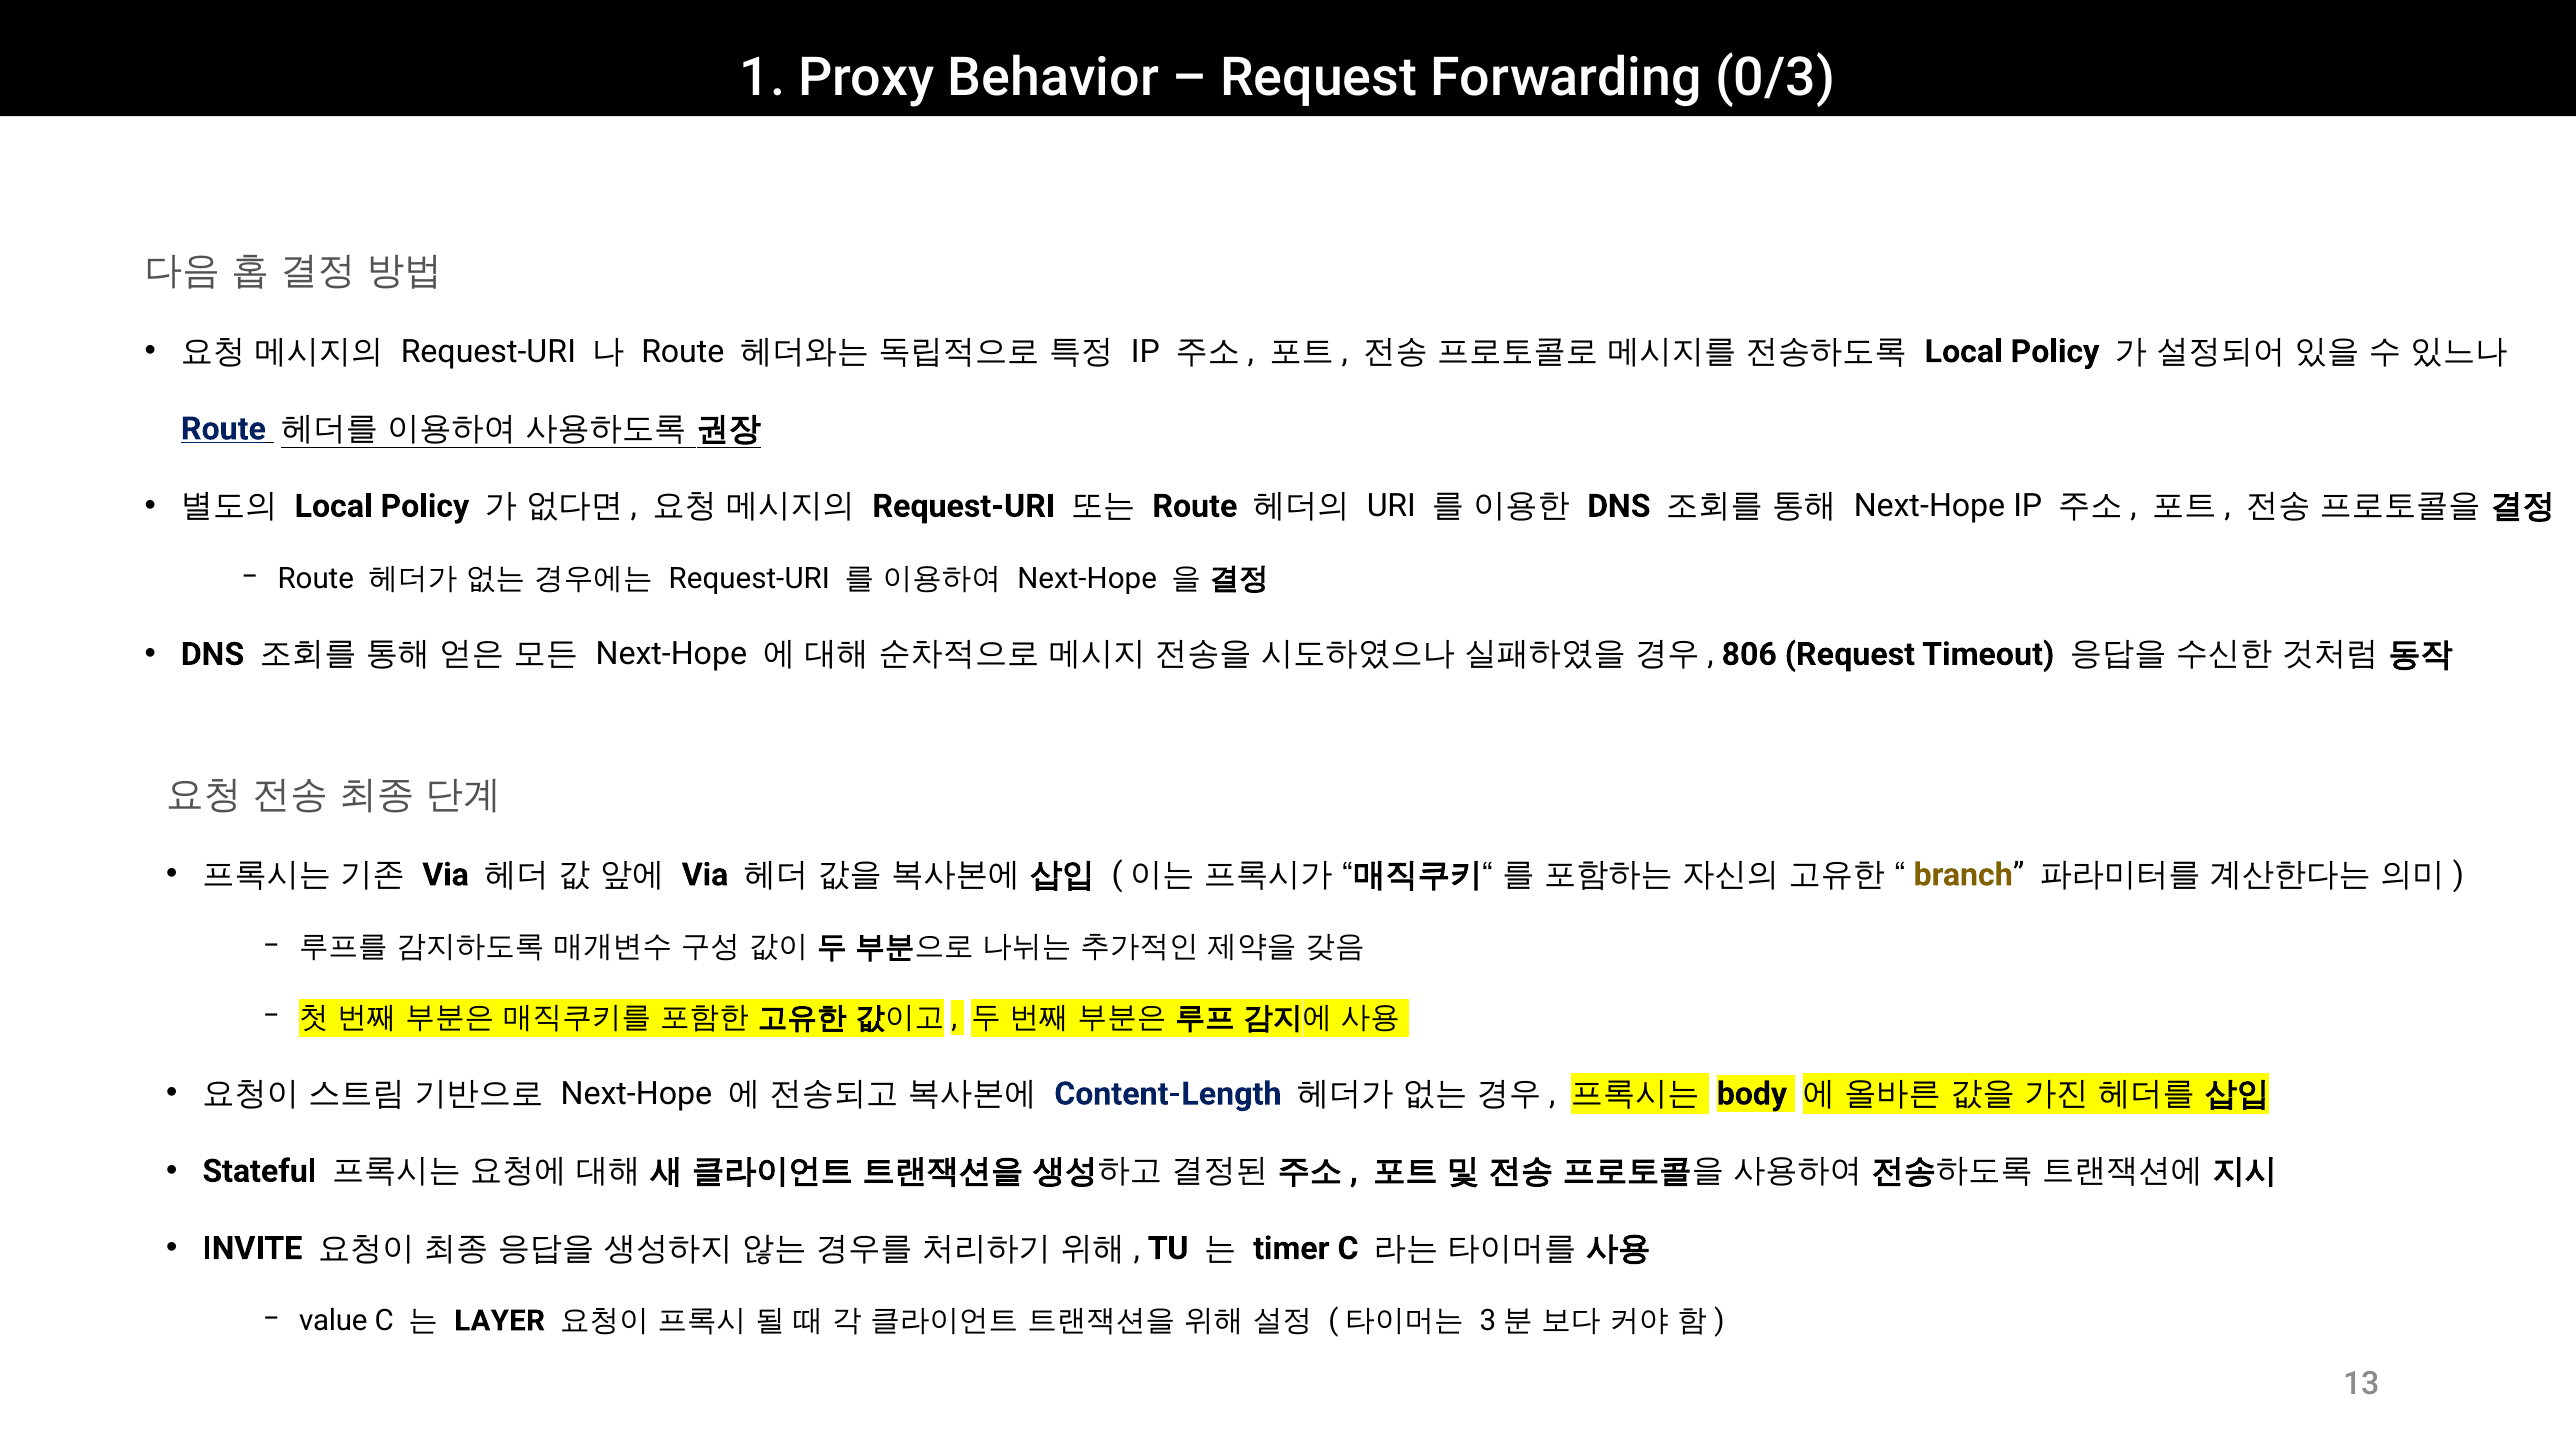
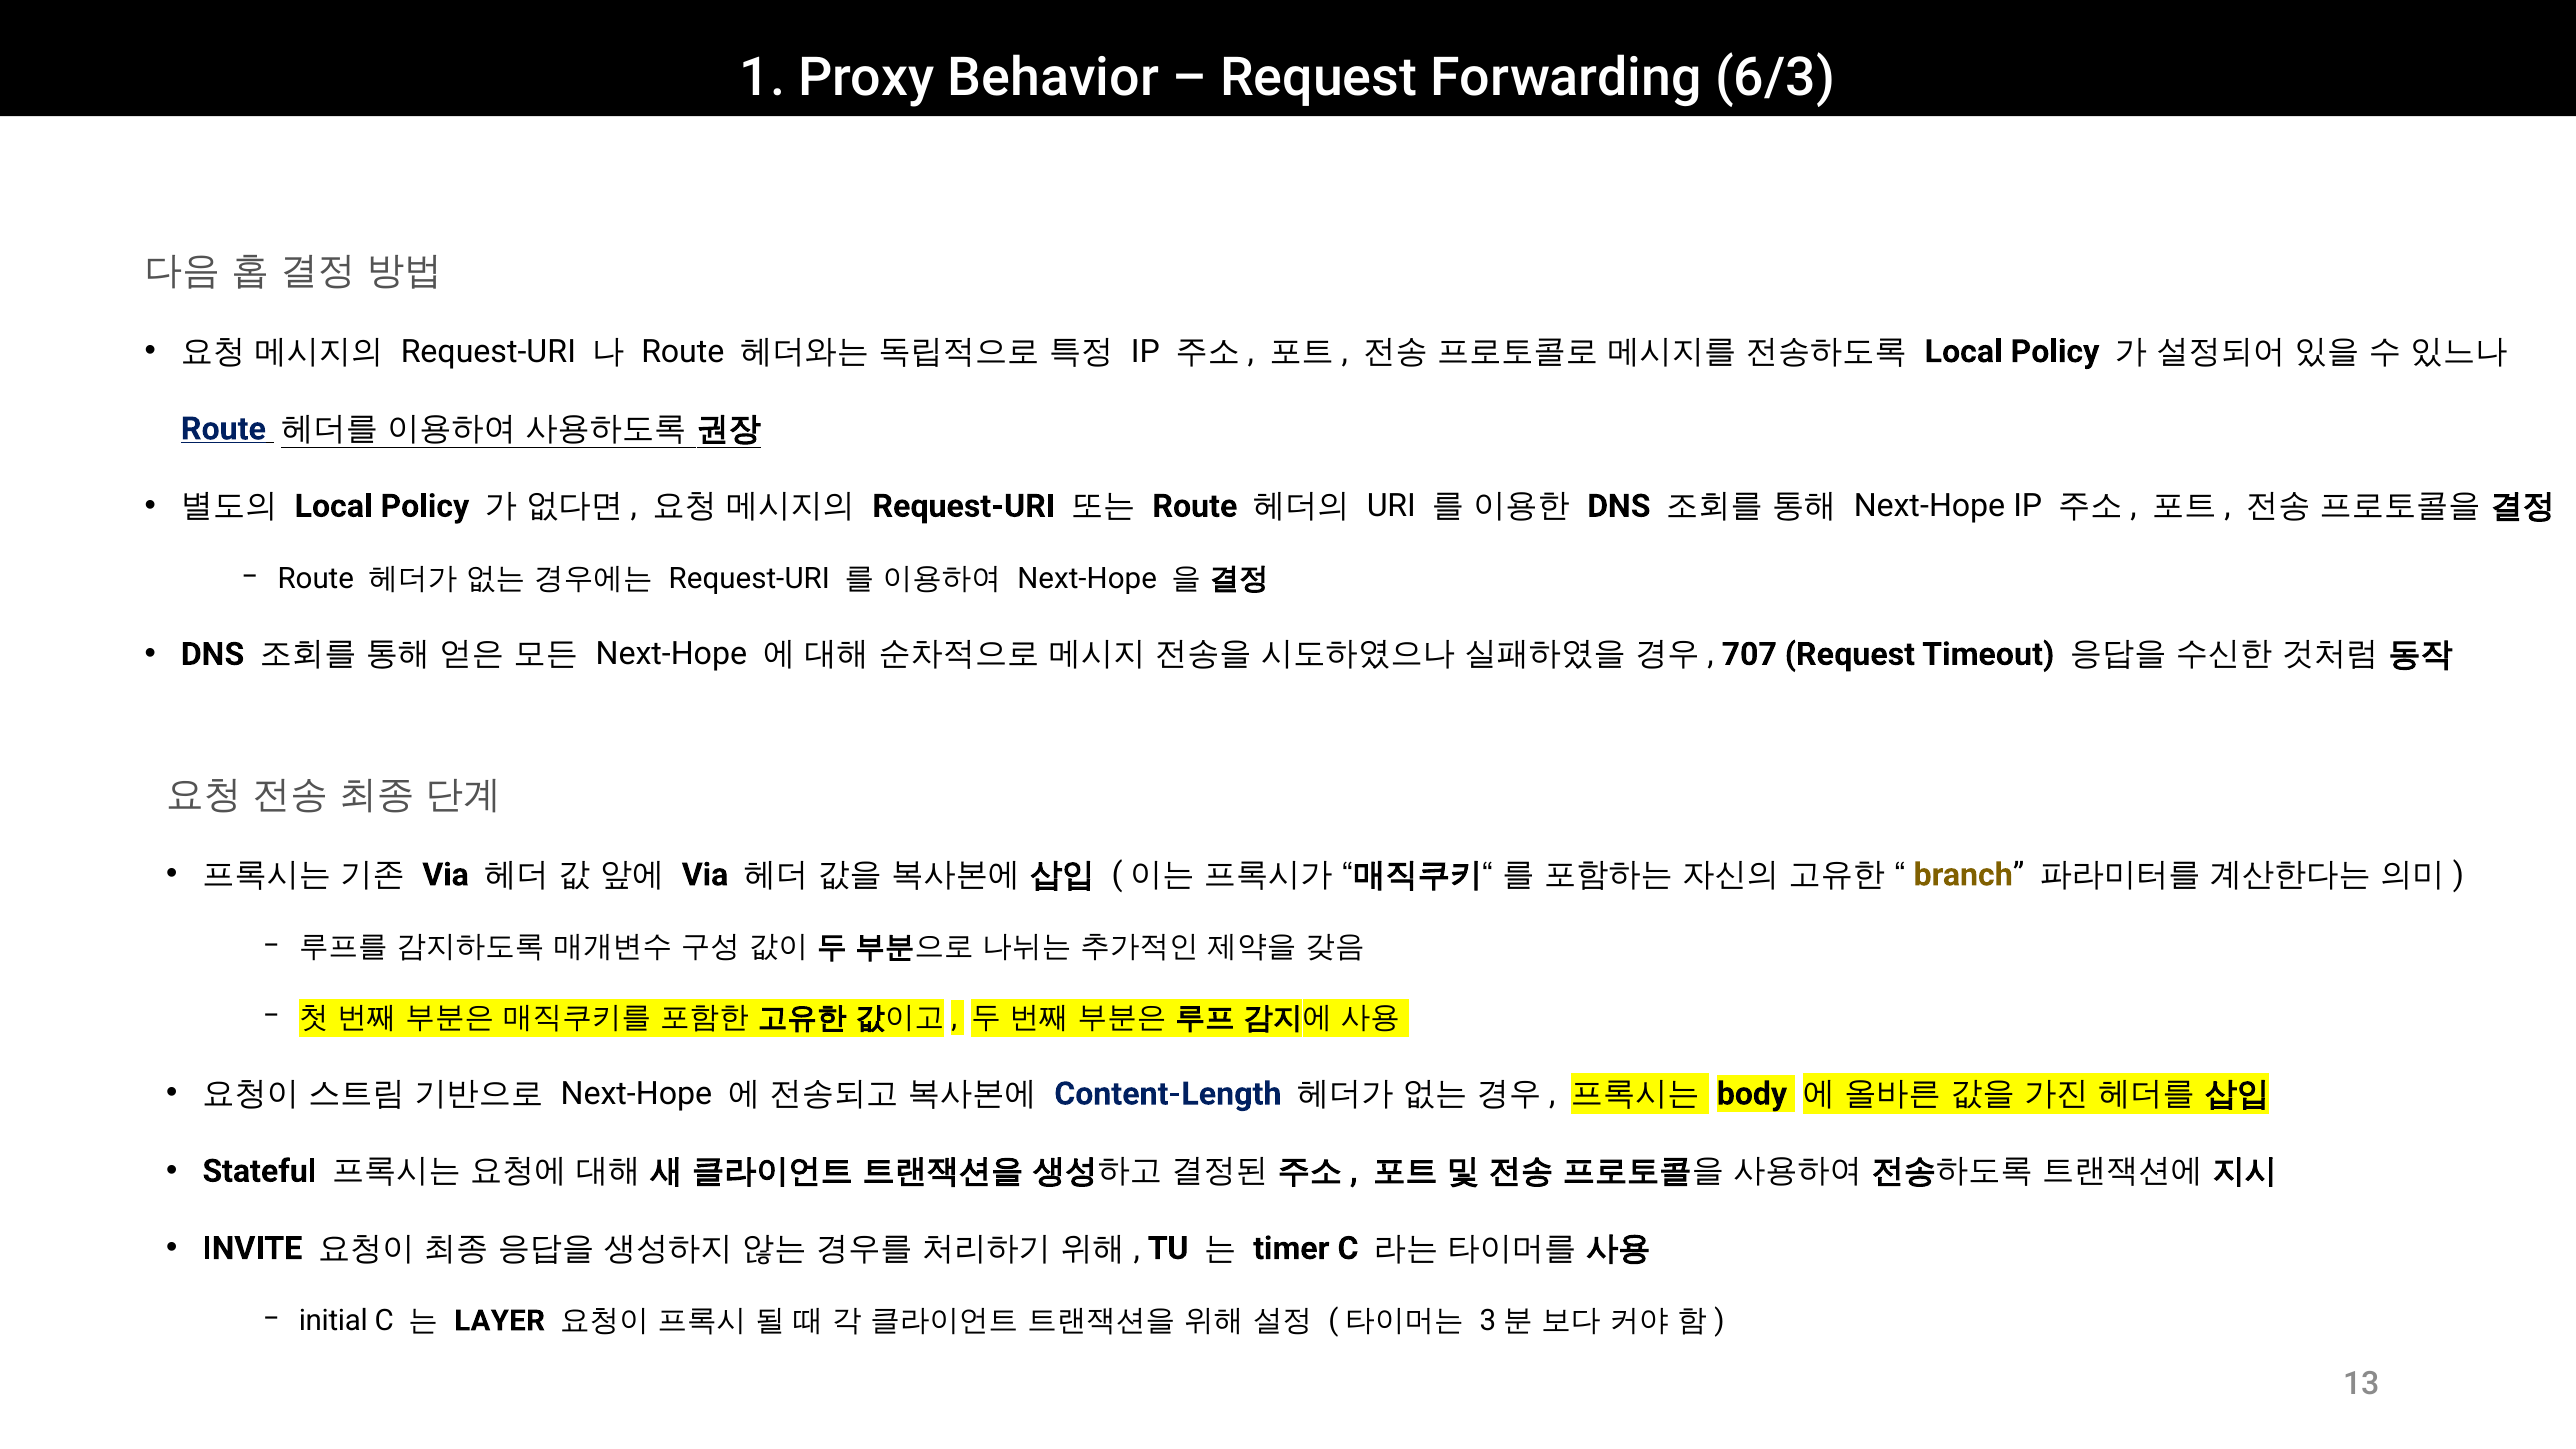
0/3: 0/3 -> 6/3
806: 806 -> 707
value: value -> initial
